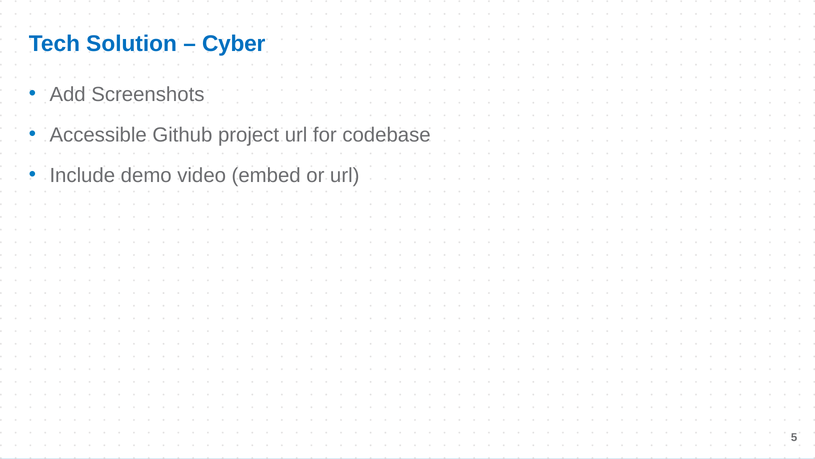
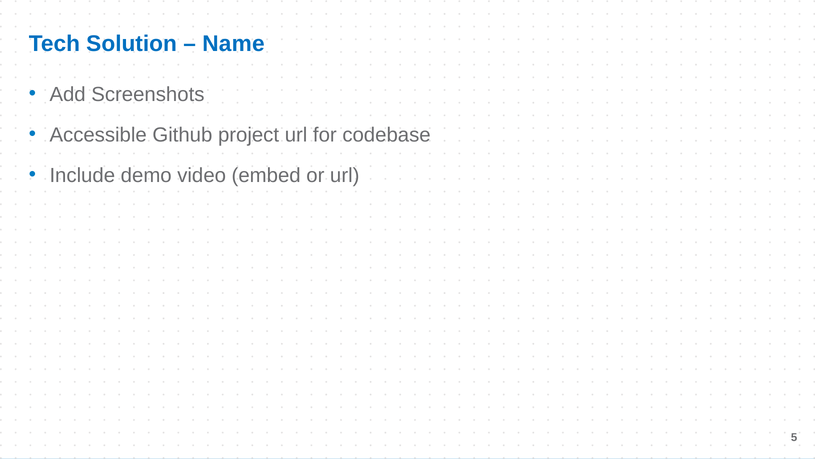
Cyber: Cyber -> Name
